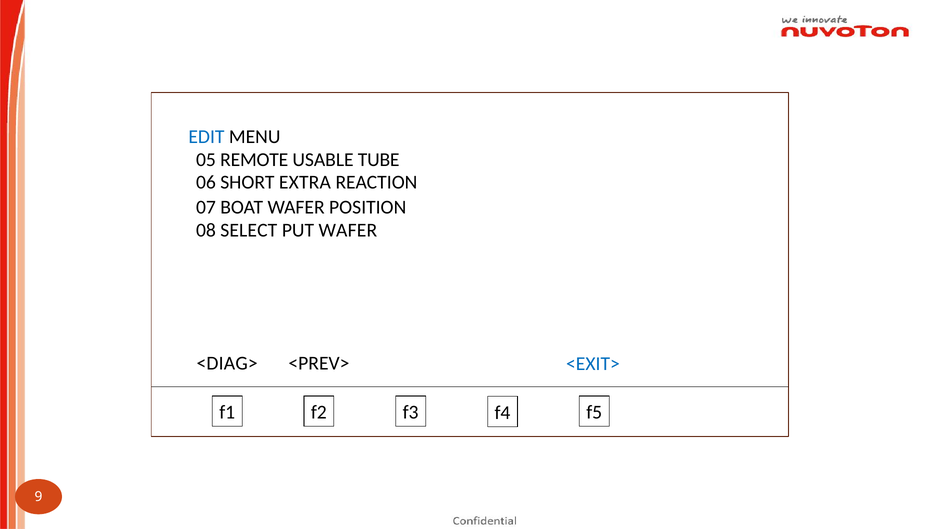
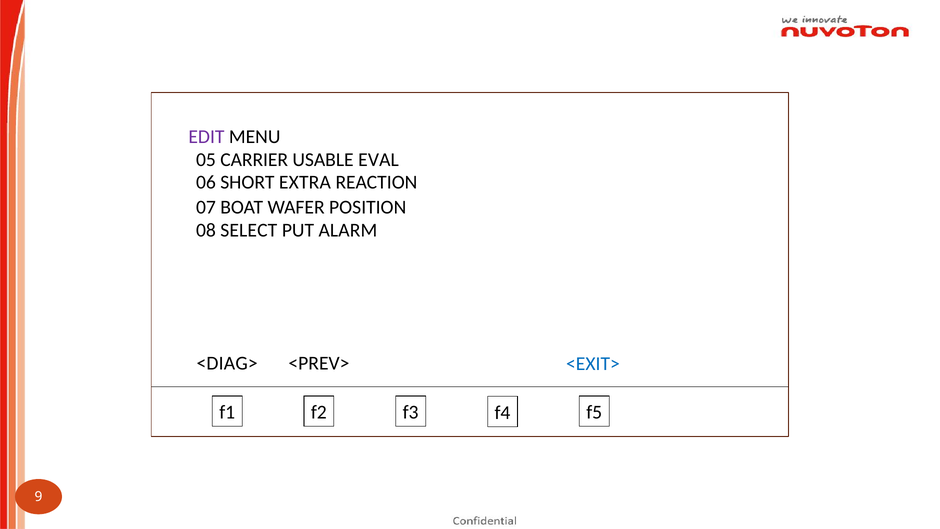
EDIT colour: blue -> purple
REMOTE: REMOTE -> CARRIER
TUBE: TUBE -> EVAL
PUT WAFER: WAFER -> ALARM
